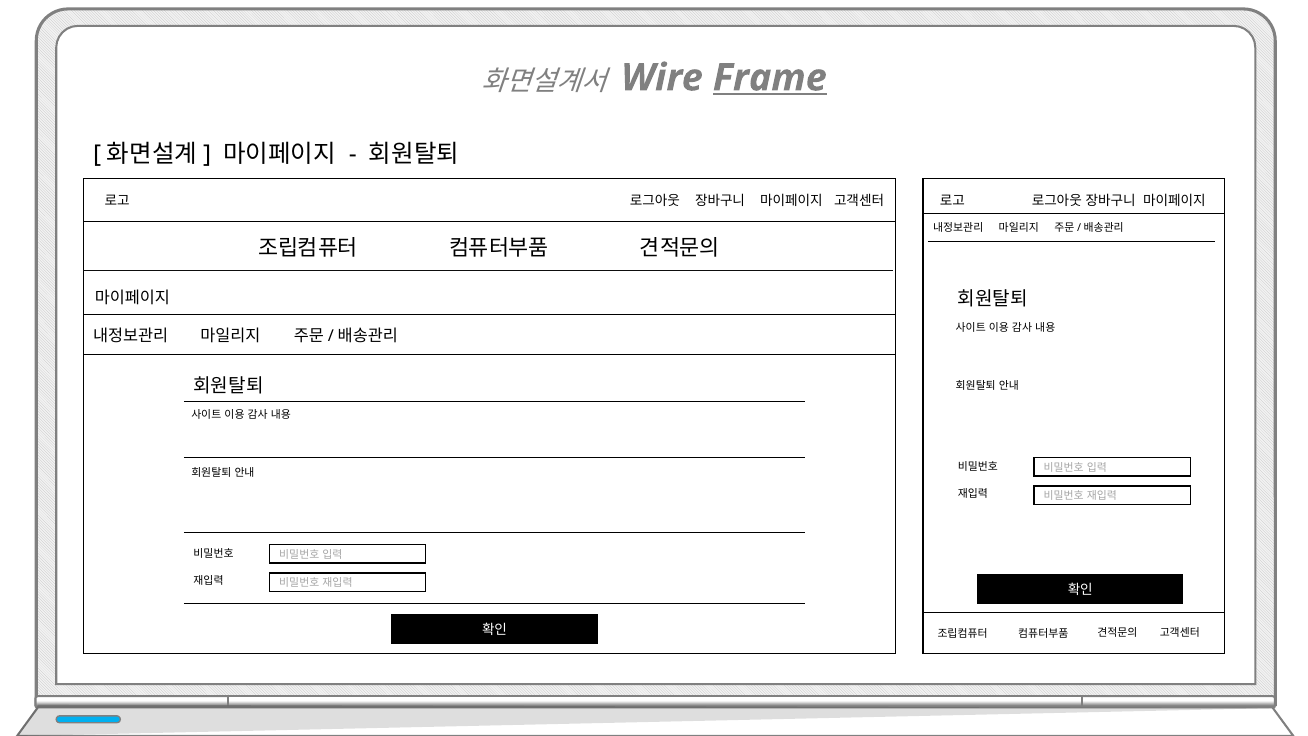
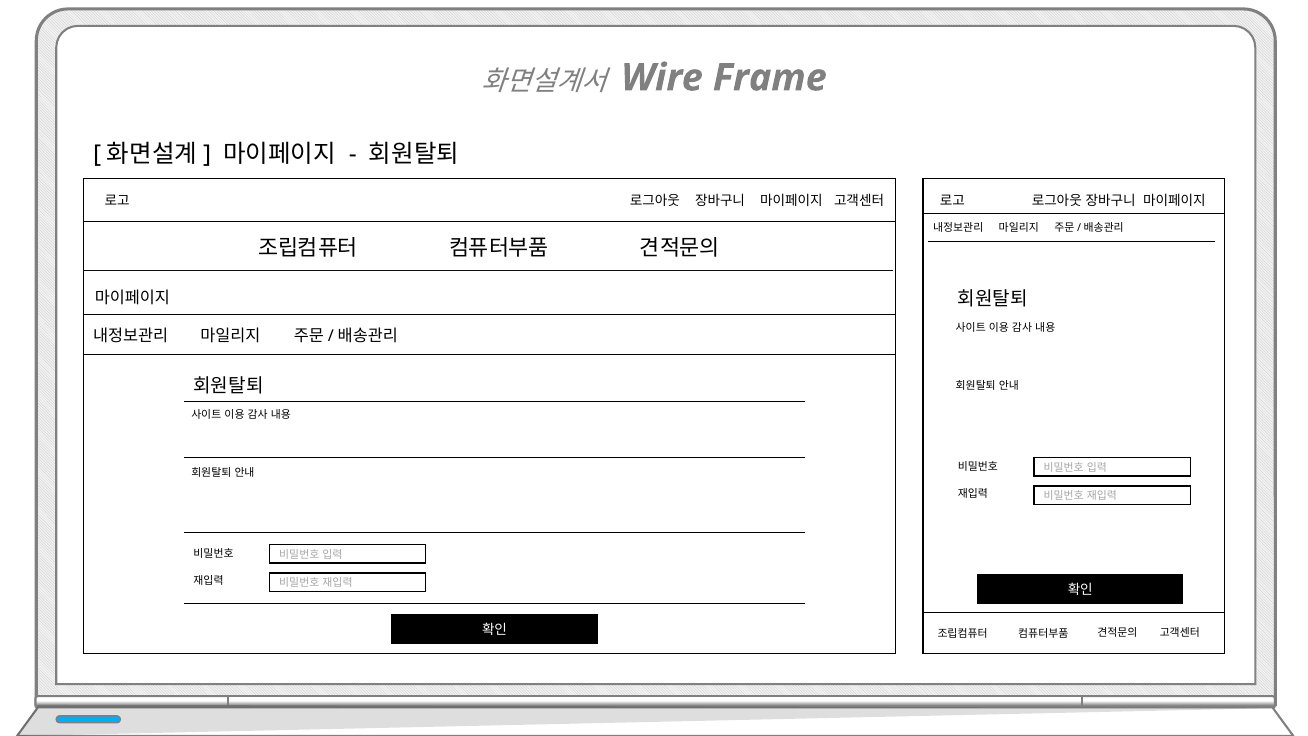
Frame underline: present -> none
